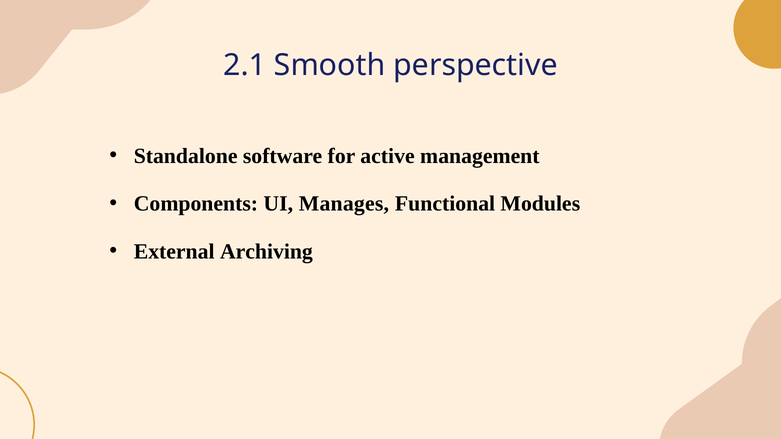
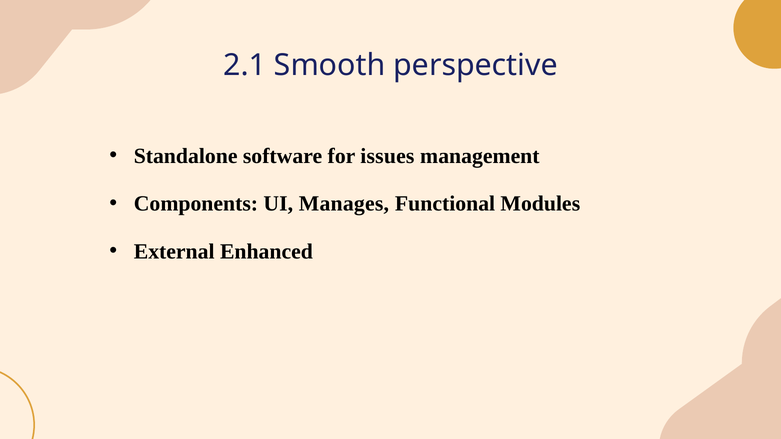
active: active -> issues
Archiving: Archiving -> Enhanced
